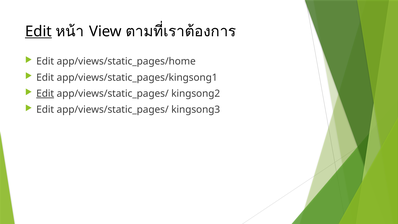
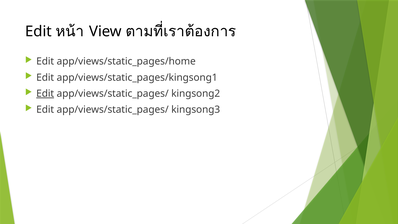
Edit at (38, 31) underline: present -> none
